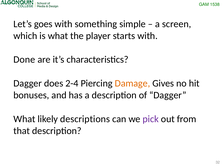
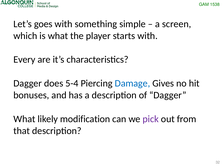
Done: Done -> Every
2-4: 2-4 -> 5-4
Damage colour: orange -> blue
descriptions: descriptions -> modification
